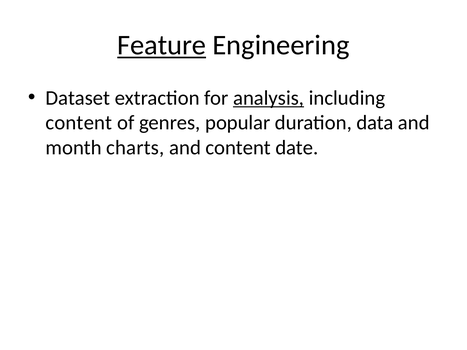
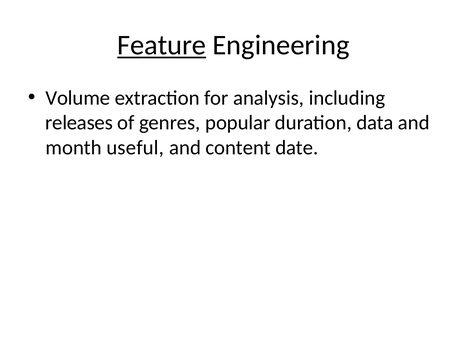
Dataset: Dataset -> Volume
analysis underline: present -> none
content at (79, 123): content -> releases
charts: charts -> useful
